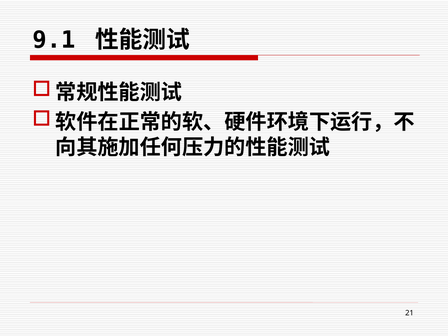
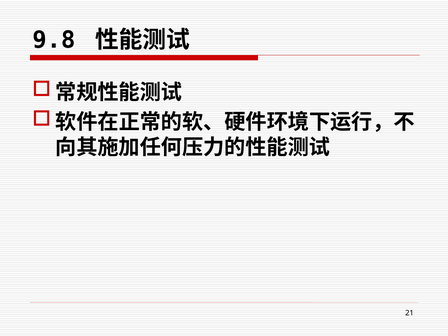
9.1: 9.1 -> 9.8
